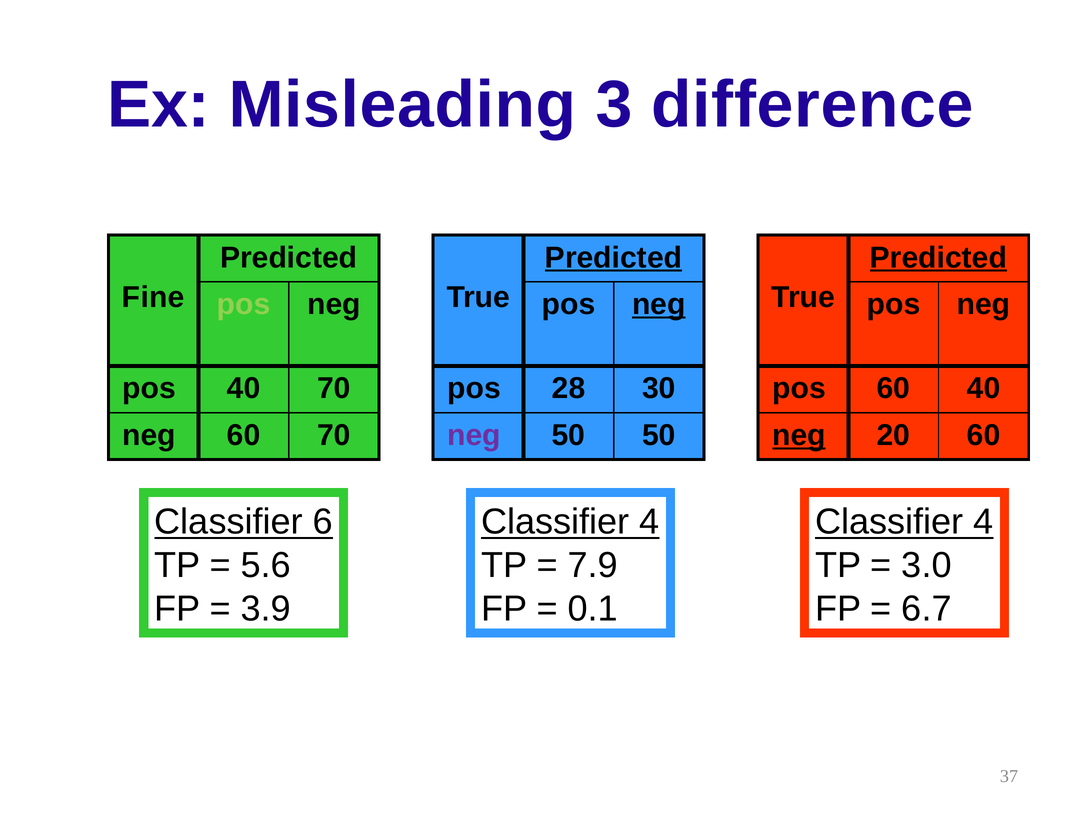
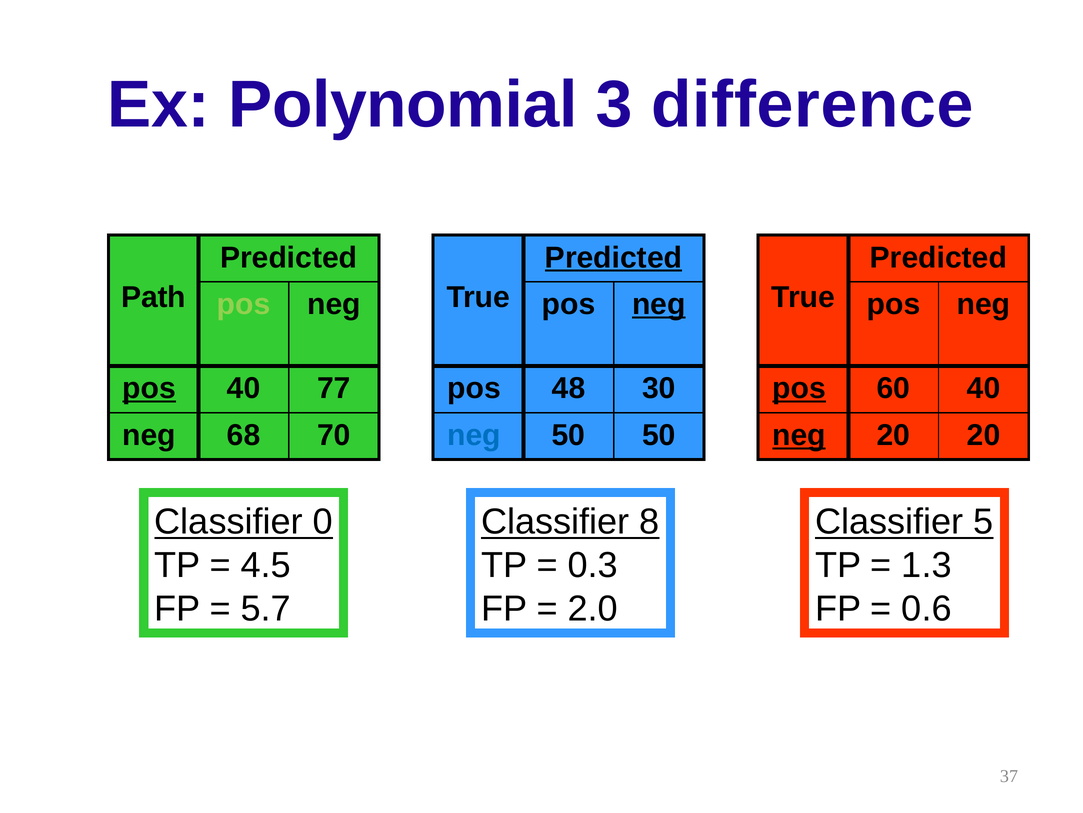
Misleading: Misleading -> Polynomial
Predicted at (938, 257) underline: present -> none
Fine: Fine -> Path
pos at (149, 388) underline: none -> present
40 70: 70 -> 77
28: 28 -> 48
pos at (799, 388) underline: none -> present
neg 60: 60 -> 68
neg at (474, 435) colour: purple -> blue
20 60: 60 -> 20
6: 6 -> 0
4 at (649, 522): 4 -> 8
4 at (983, 522): 4 -> 5
5.6: 5.6 -> 4.5
7.9: 7.9 -> 0.3
3.0: 3.0 -> 1.3
3.9: 3.9 -> 5.7
0.1: 0.1 -> 2.0
6.7: 6.7 -> 0.6
